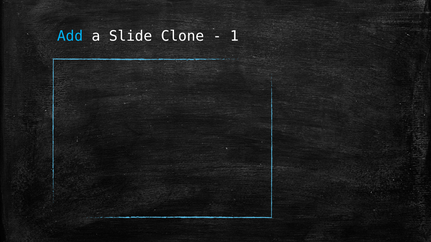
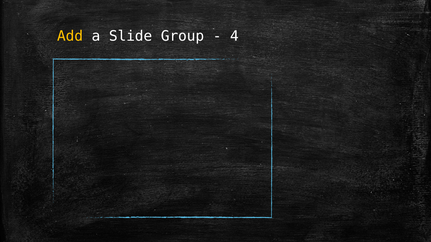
Add colour: light blue -> yellow
Clone: Clone -> Group
1: 1 -> 4
